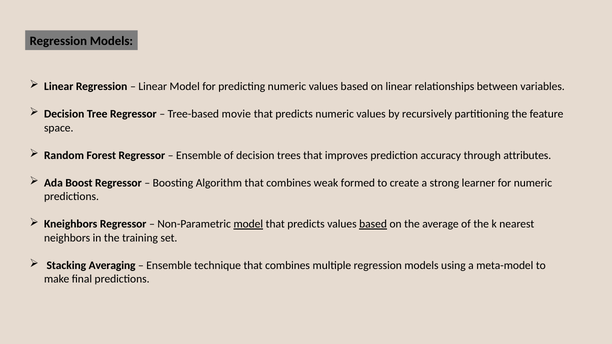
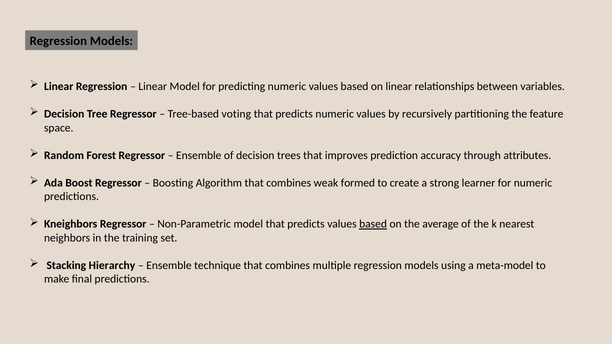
movie: movie -> voting
model at (248, 224) underline: present -> none
Averaging: Averaging -> Hierarchy
